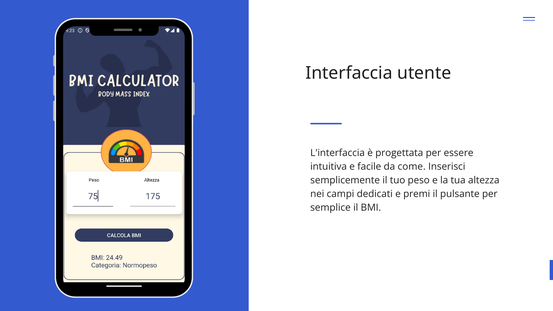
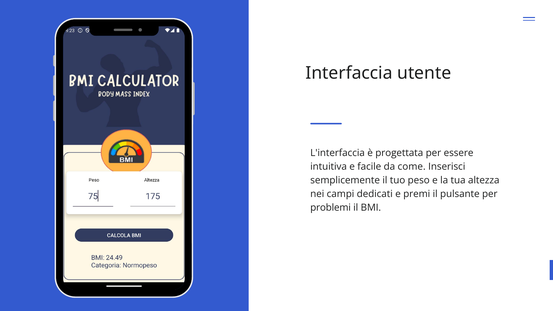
semplice: semplice -> problemi
